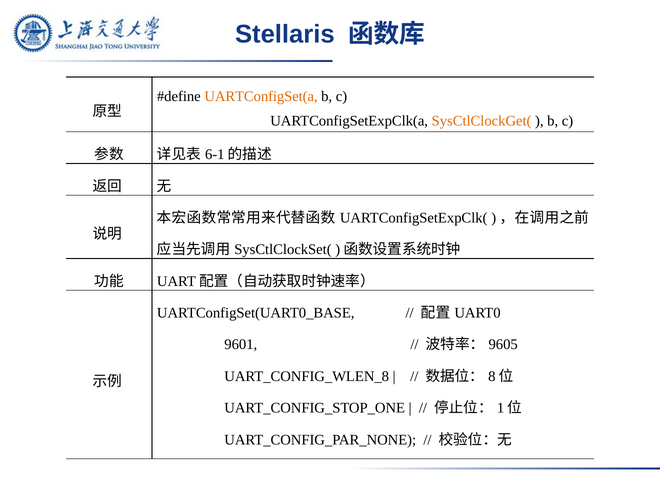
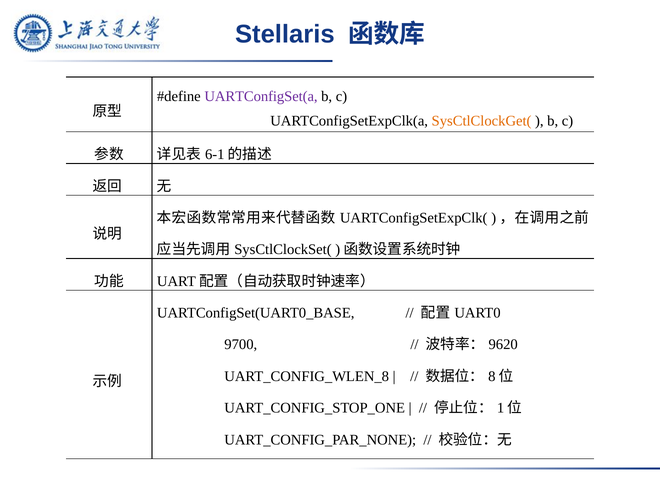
UARTConfigSet(a colour: orange -> purple
9601: 9601 -> 9700
9605: 9605 -> 9620
